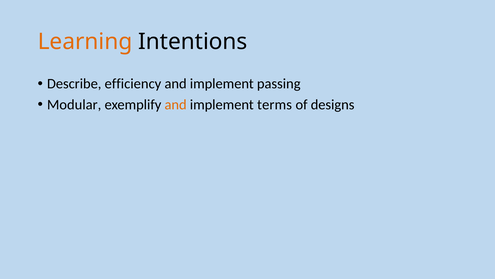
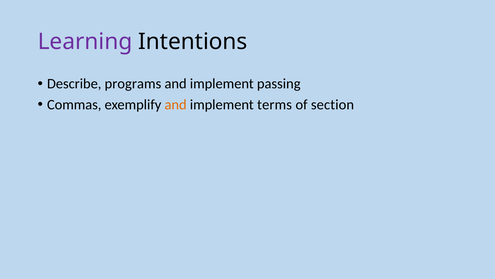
Learning colour: orange -> purple
efficiency: efficiency -> programs
Modular: Modular -> Commas
designs: designs -> section
